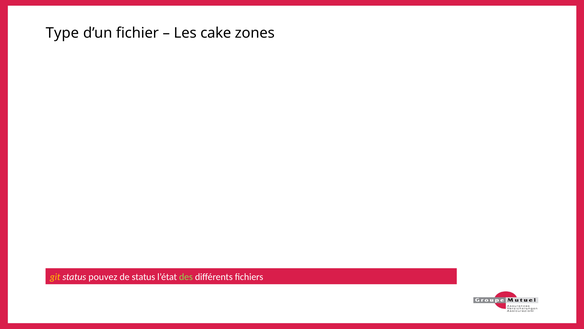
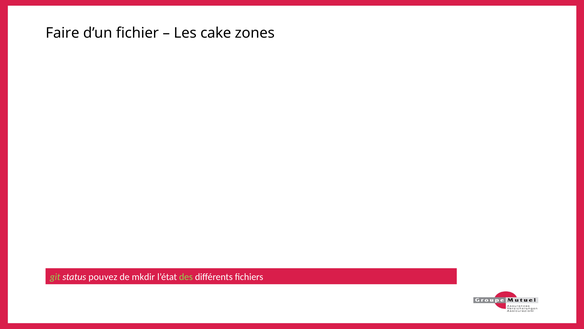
Type: Type -> Faire
git colour: yellow -> light green
de status: status -> mkdir
